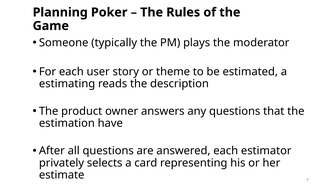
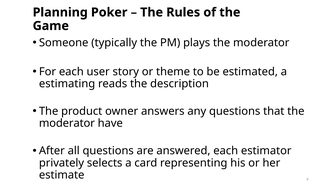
estimation at (67, 123): estimation -> moderator
